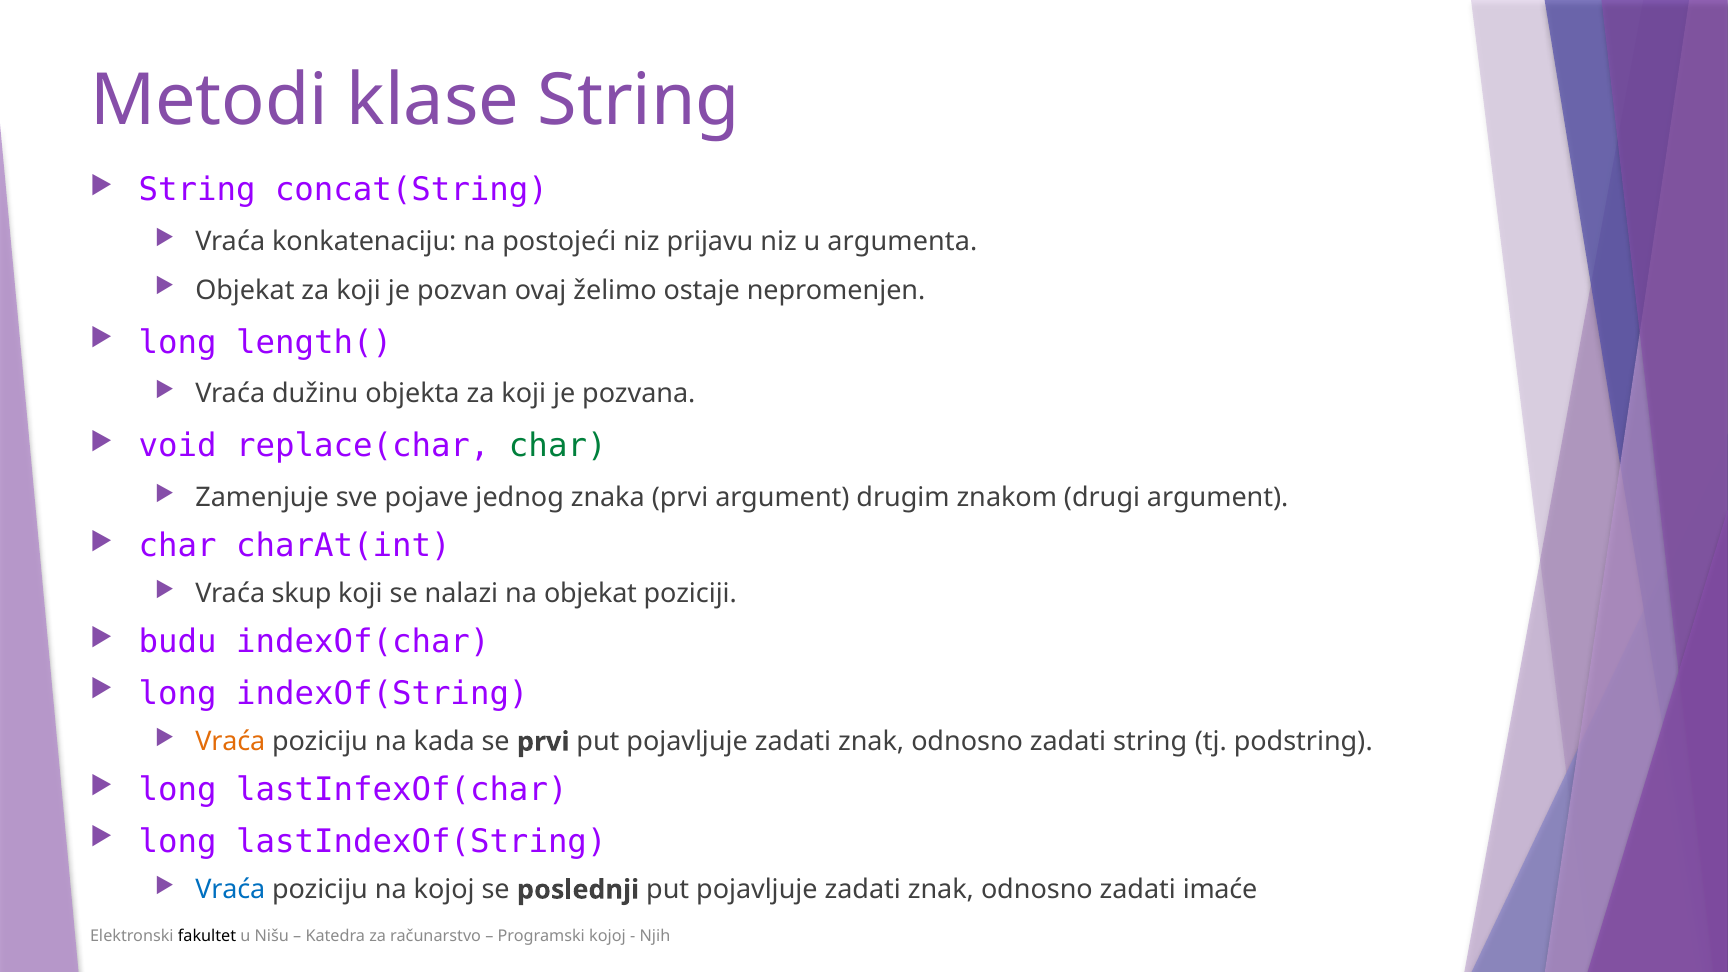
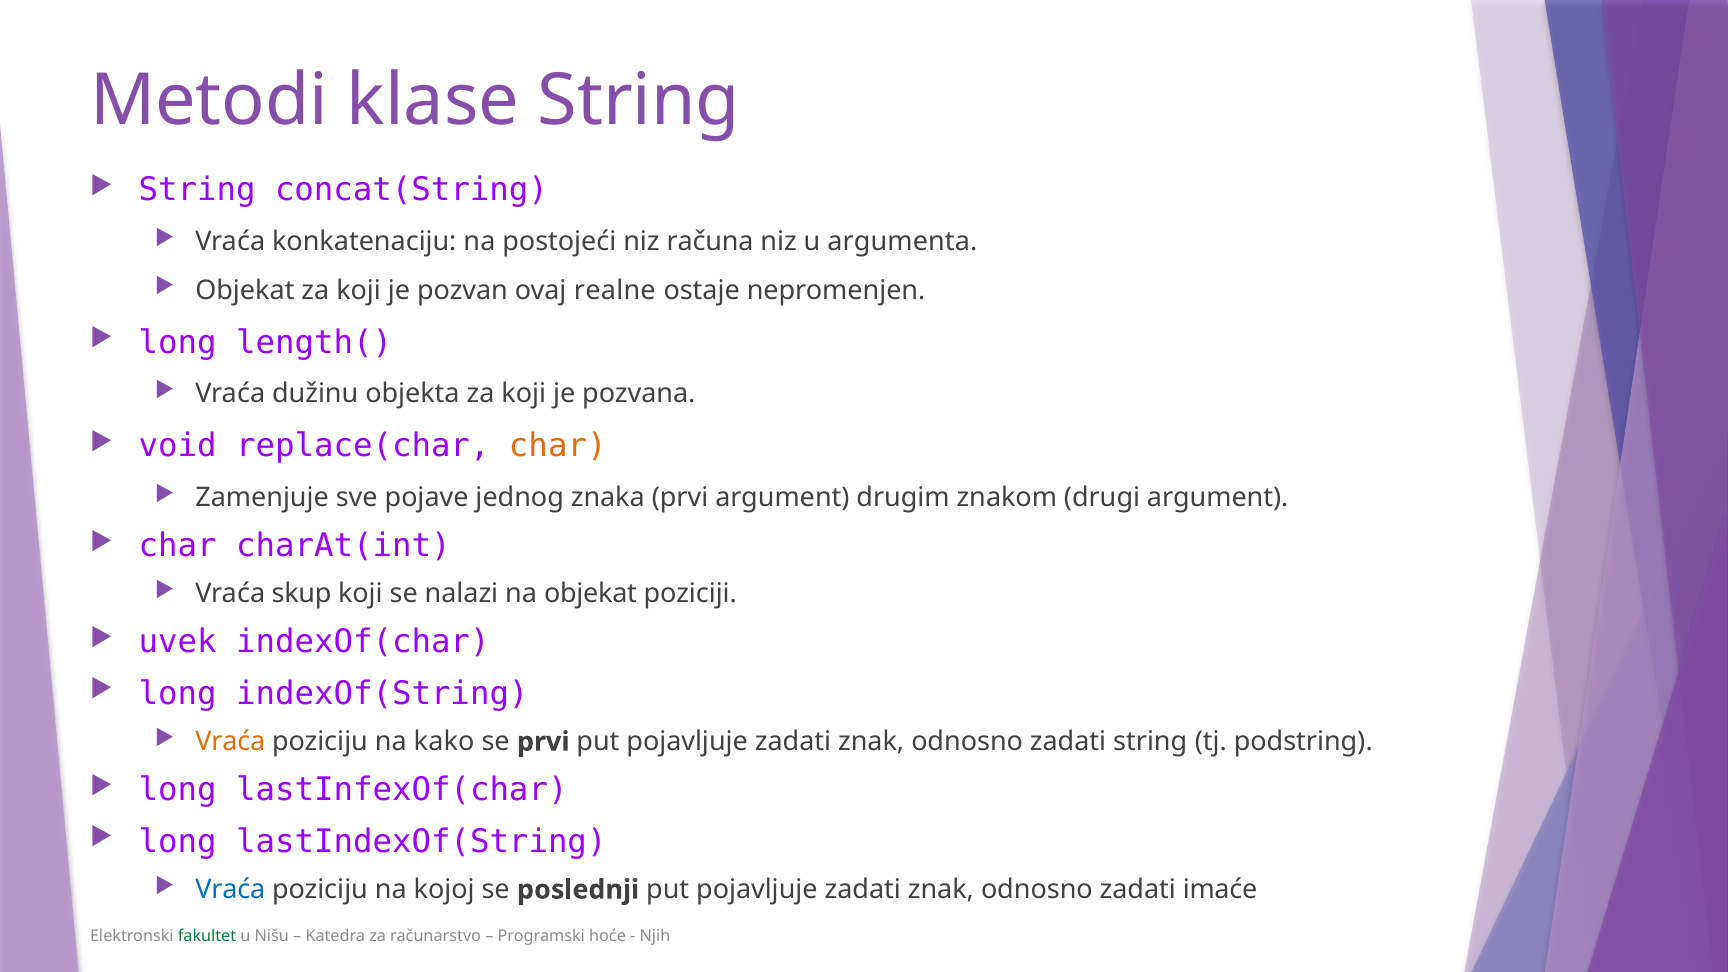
prijavu: prijavu -> računa
želimo: želimo -> realne
char at (558, 446) colour: green -> orange
budu: budu -> uvek
kada: kada -> kako
fakultet colour: black -> green
Programski kojoj: kojoj -> hoće
